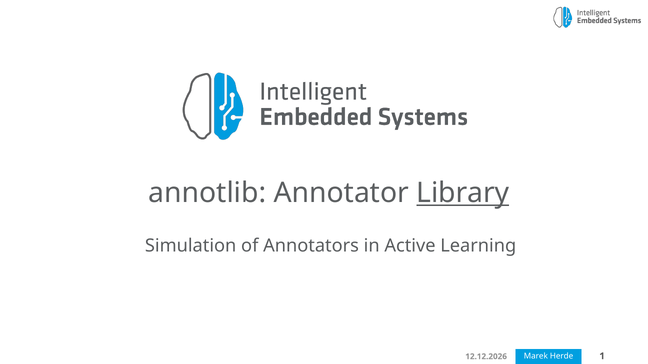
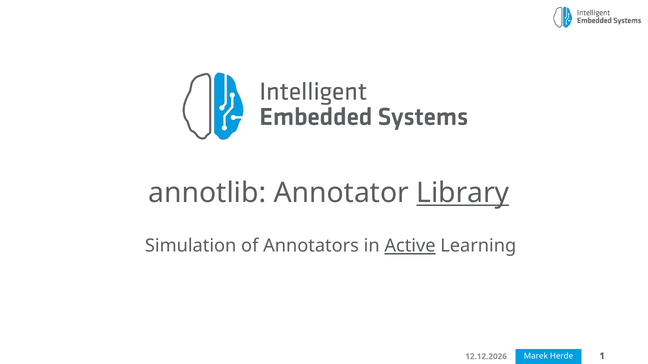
Active underline: none -> present
